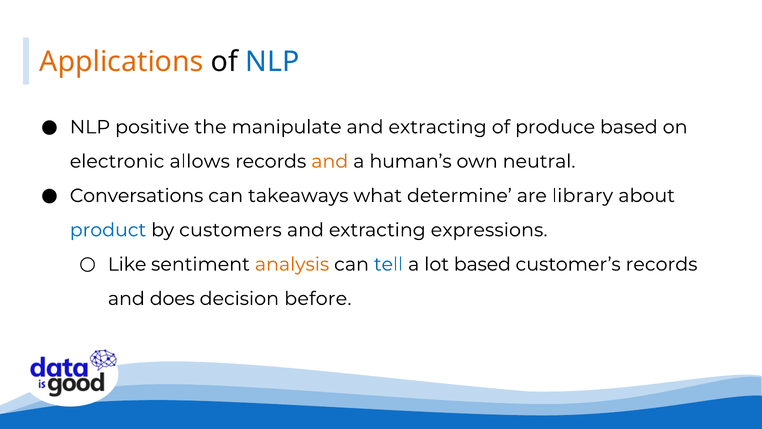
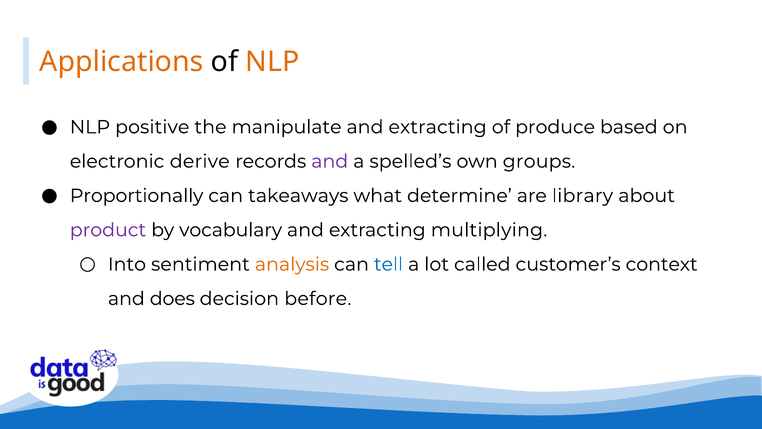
NLP at (272, 62) colour: blue -> orange
allows: allows -> derive
and at (330, 161) colour: orange -> purple
human’s: human’s -> spelled’s
neutral: neutral -> groups
Conversations: Conversations -> Proportionally
product colour: blue -> purple
customers: customers -> vocabulary
expressions: expressions -> multiplying
Like: Like -> Into
lot based: based -> called
customer’s records: records -> context
